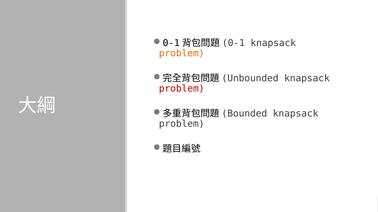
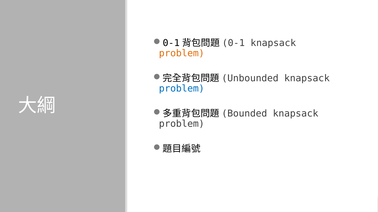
problem at (182, 89) colour: red -> blue
